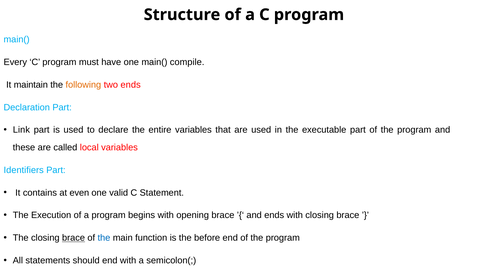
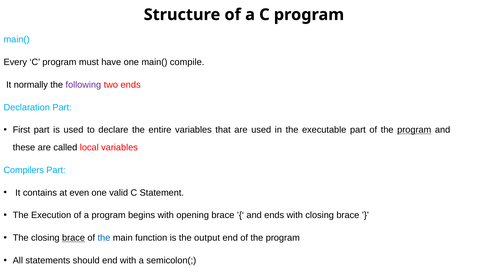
maintain: maintain -> normally
following colour: orange -> purple
Link: Link -> First
program at (414, 130) underline: none -> present
Identifiers: Identifiers -> Compilers
before: before -> output
